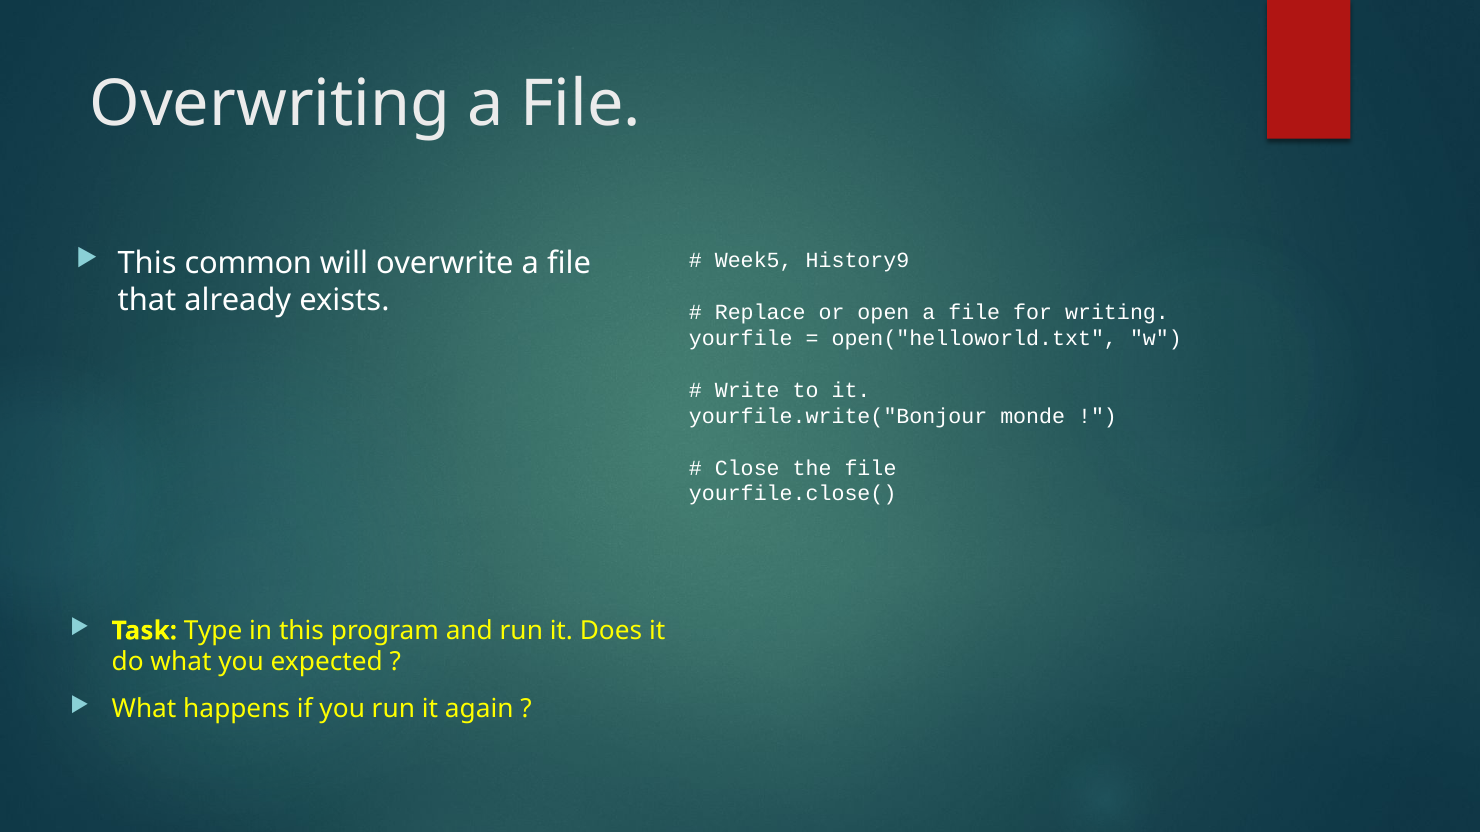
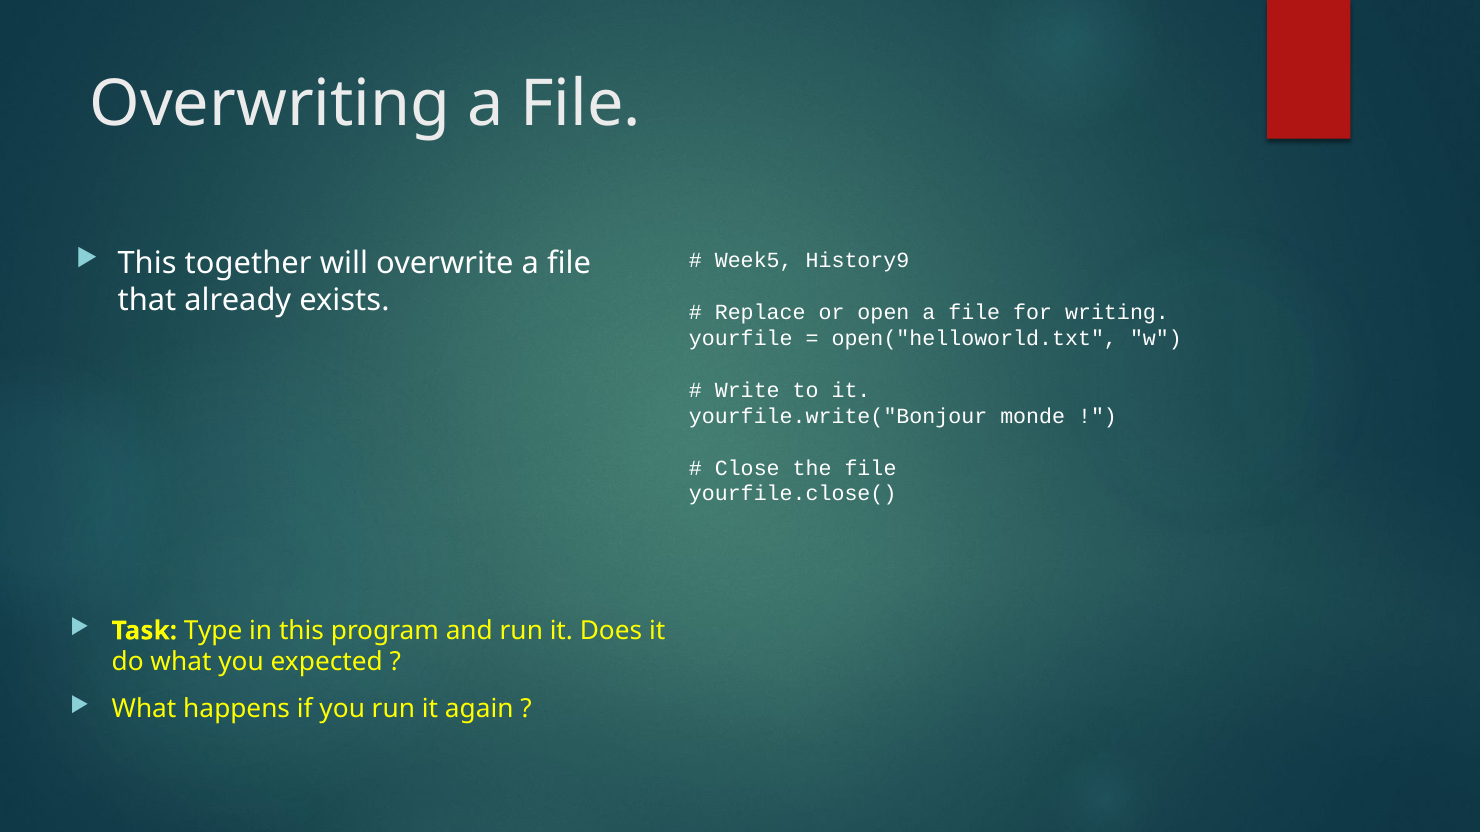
common: common -> together
